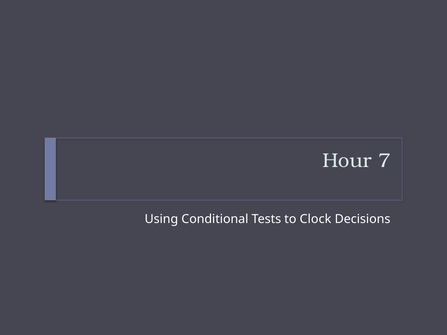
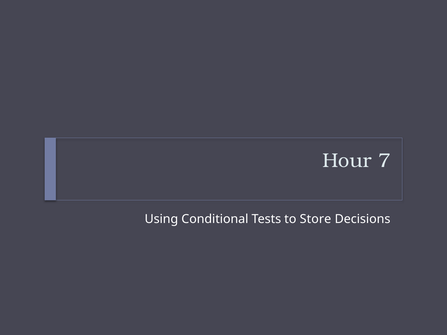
Clock: Clock -> Store
